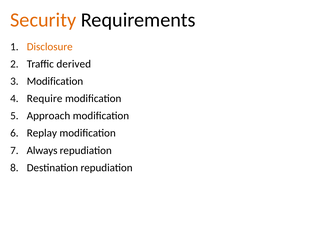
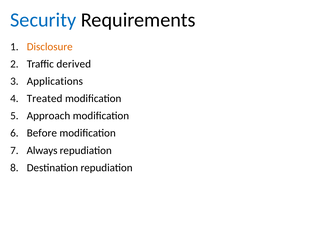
Security colour: orange -> blue
Modification at (55, 81): Modification -> Applications
Require: Require -> Treated
Replay: Replay -> Before
